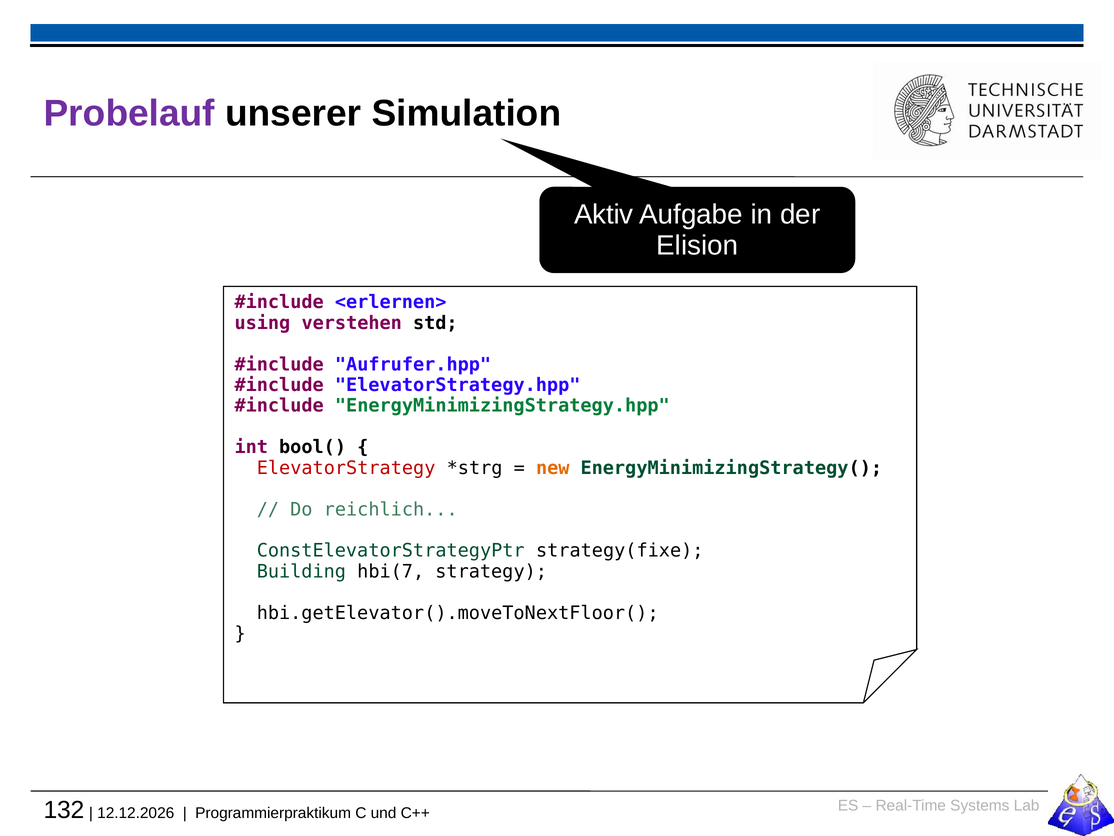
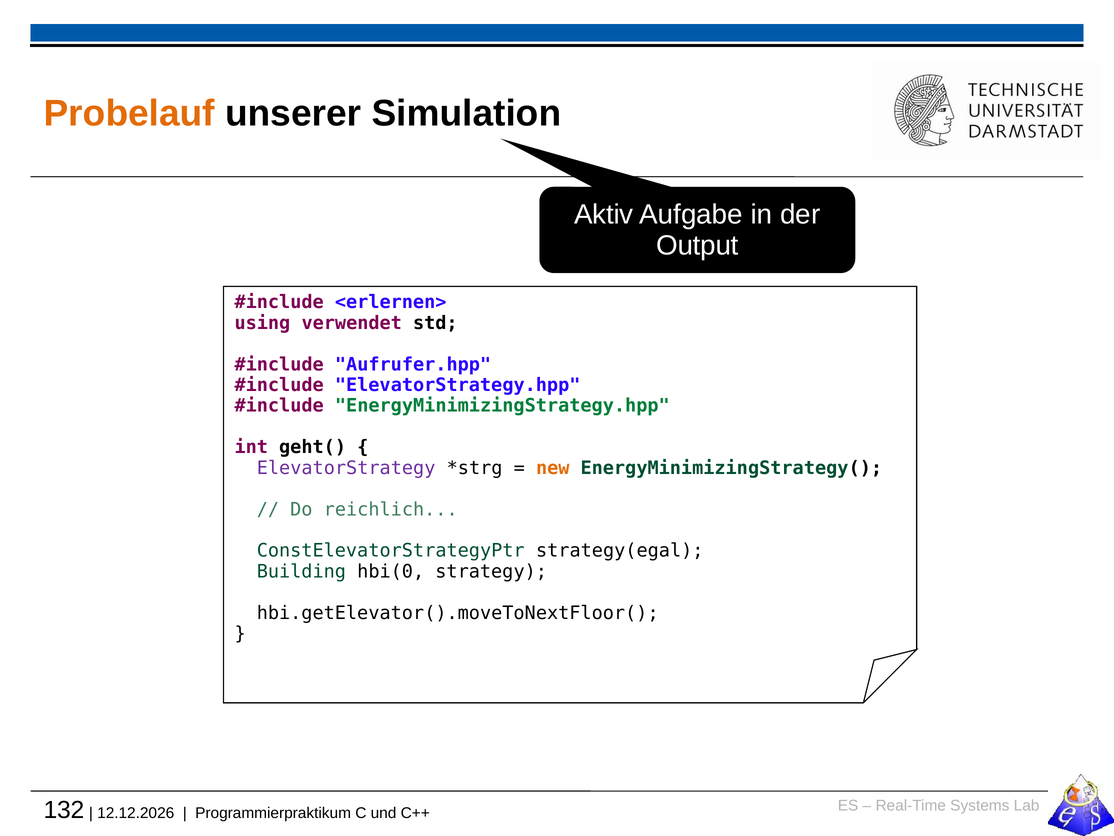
Probelauf colour: purple -> orange
Elision: Elision -> Output
verstehen: verstehen -> verwendet
bool(: bool( -> geht(
ElevatorStrategy colour: red -> purple
strategy(fixe: strategy(fixe -> strategy(egal
hbi(7: hbi(7 -> hbi(0
